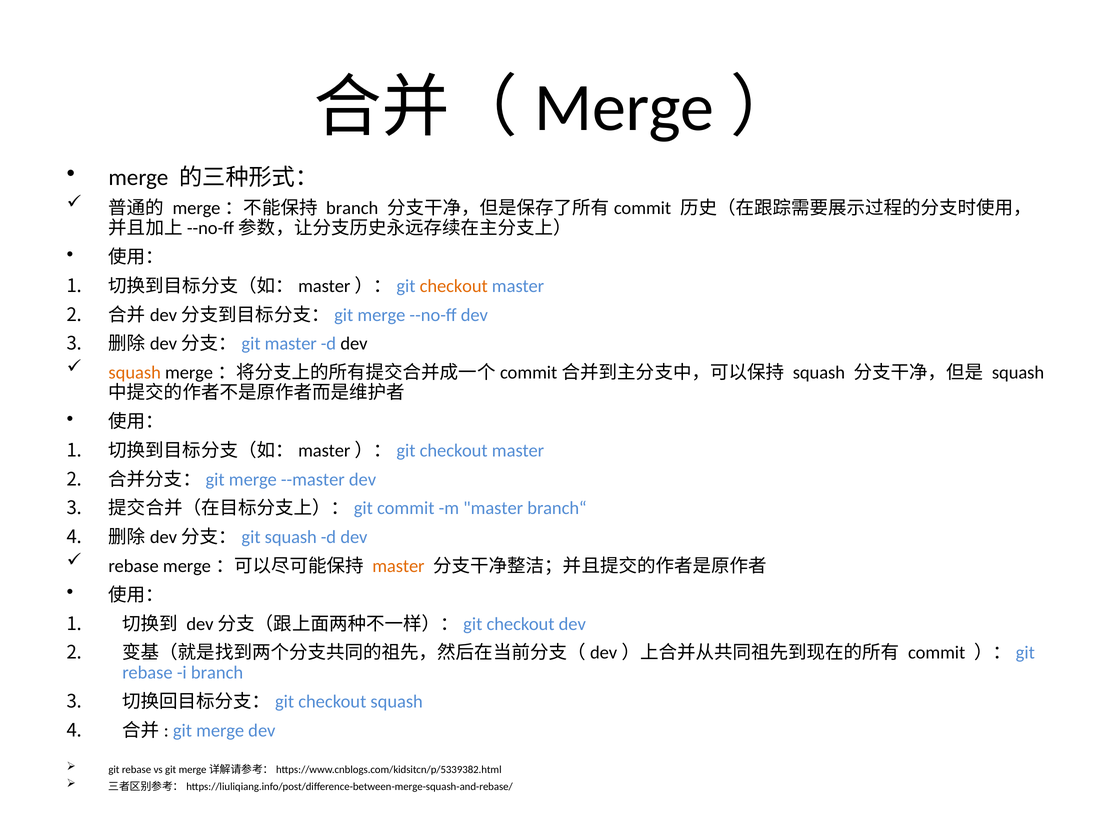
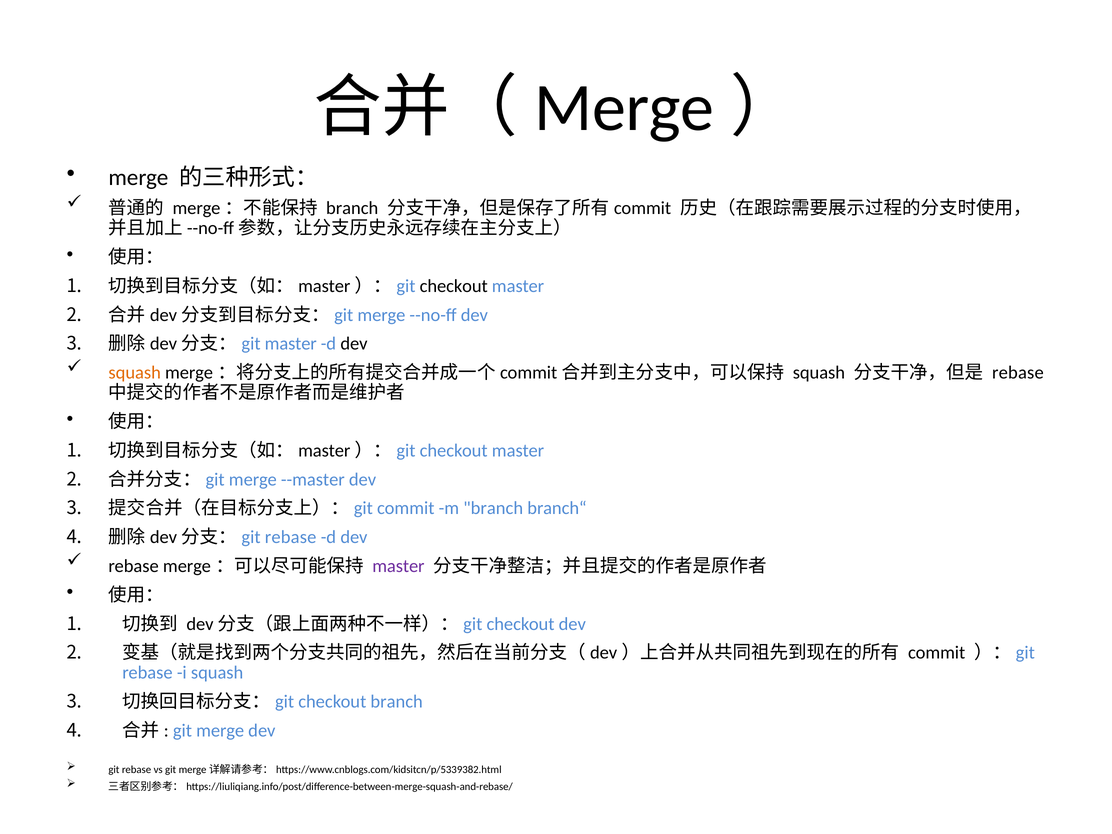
checkout at (454, 286) colour: orange -> black
squash at (1018, 373): squash -> rebase
m master: master -> branch
squash at (291, 537): squash -> rebase
master at (398, 566) colour: orange -> purple
i branch: branch -> squash
checkout squash: squash -> branch
